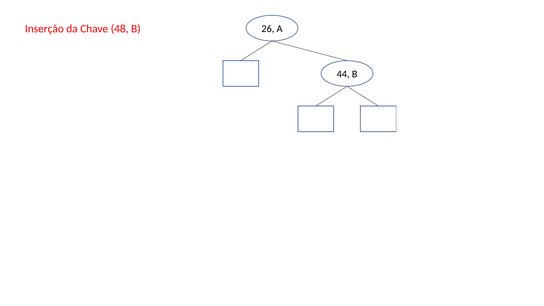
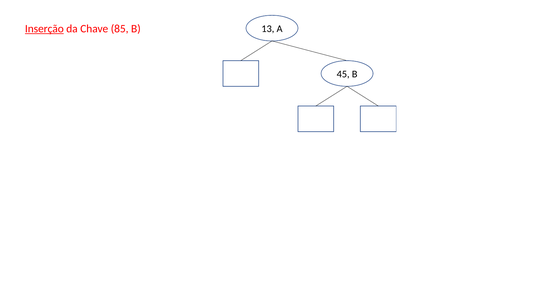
Inserção underline: none -> present
48: 48 -> 85
26: 26 -> 13
44: 44 -> 45
